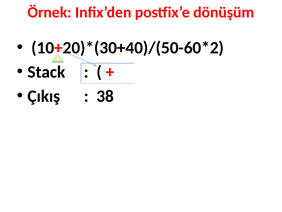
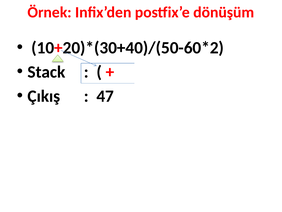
38: 38 -> 47
